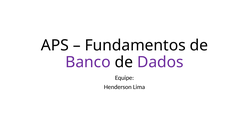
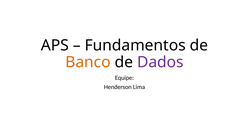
Banco colour: purple -> orange
